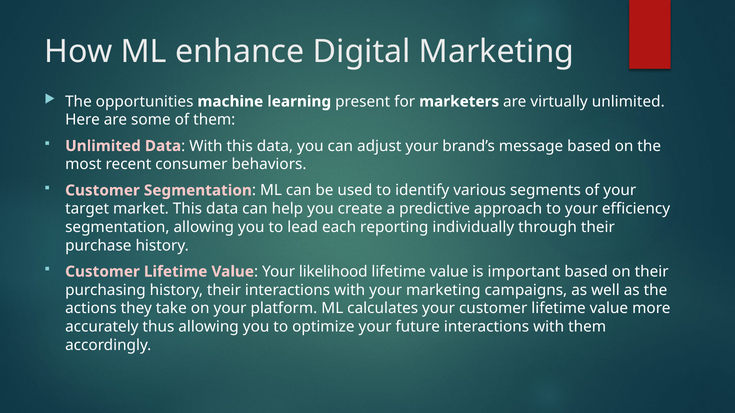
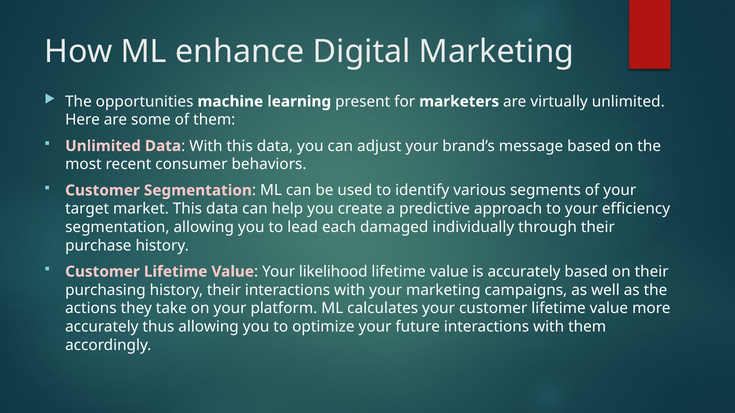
reporting: reporting -> damaged
is important: important -> accurately
